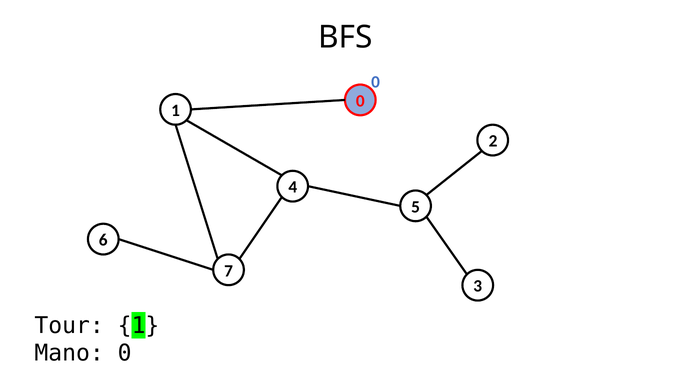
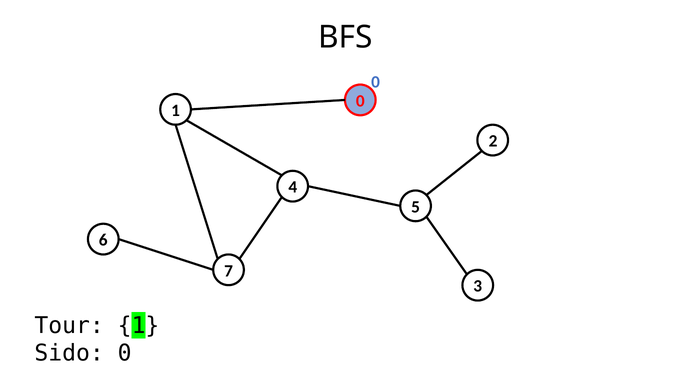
Mano: Mano -> Sido
